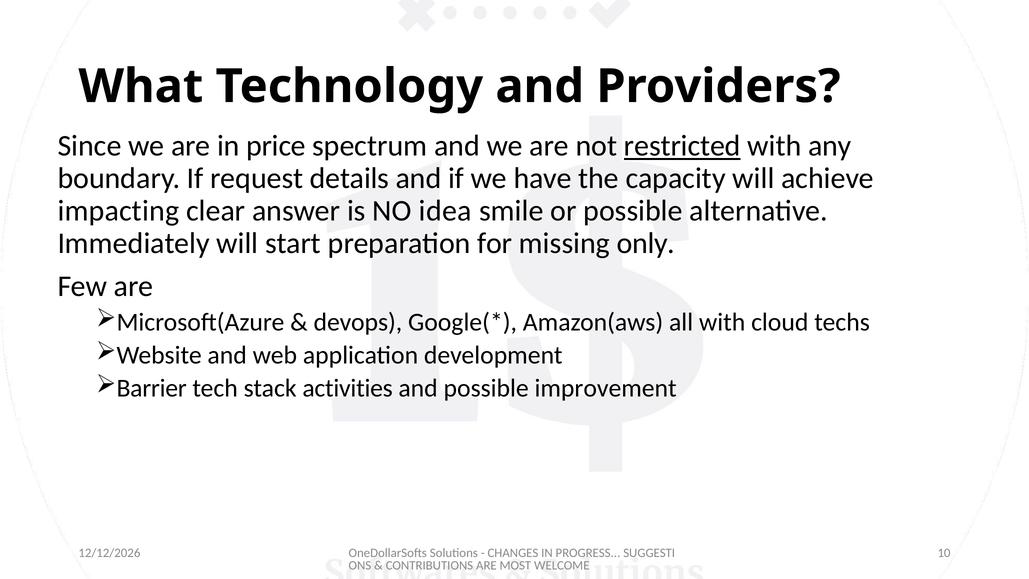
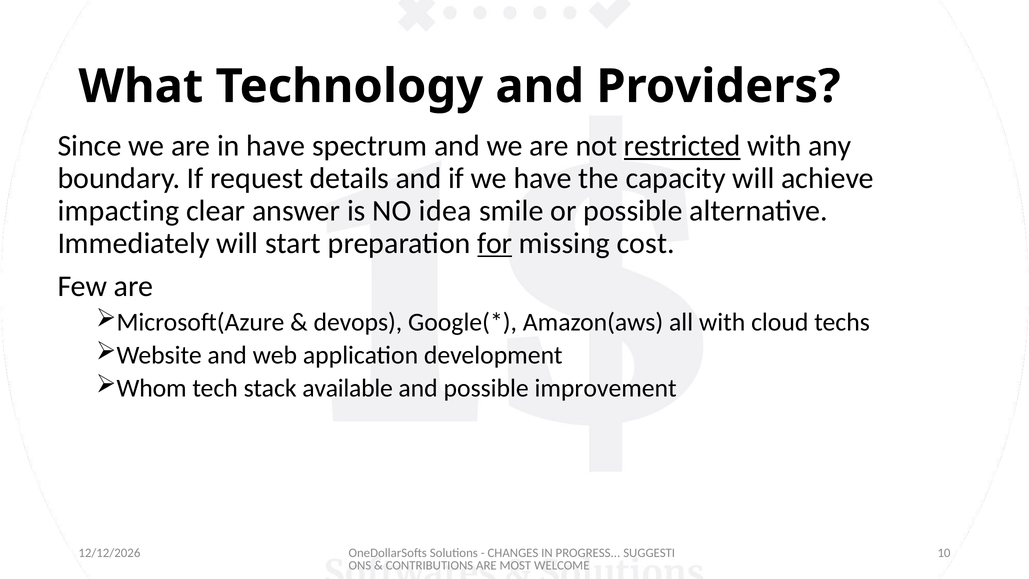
in price: price -> have
for underline: none -> present
only: only -> cost
Barrier: Barrier -> Whom
activities: activities -> available
